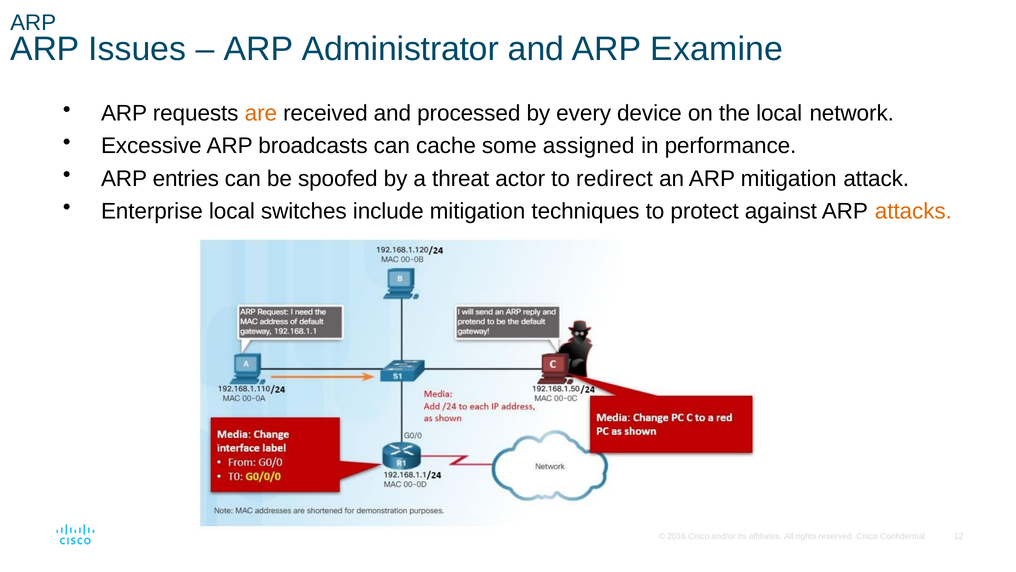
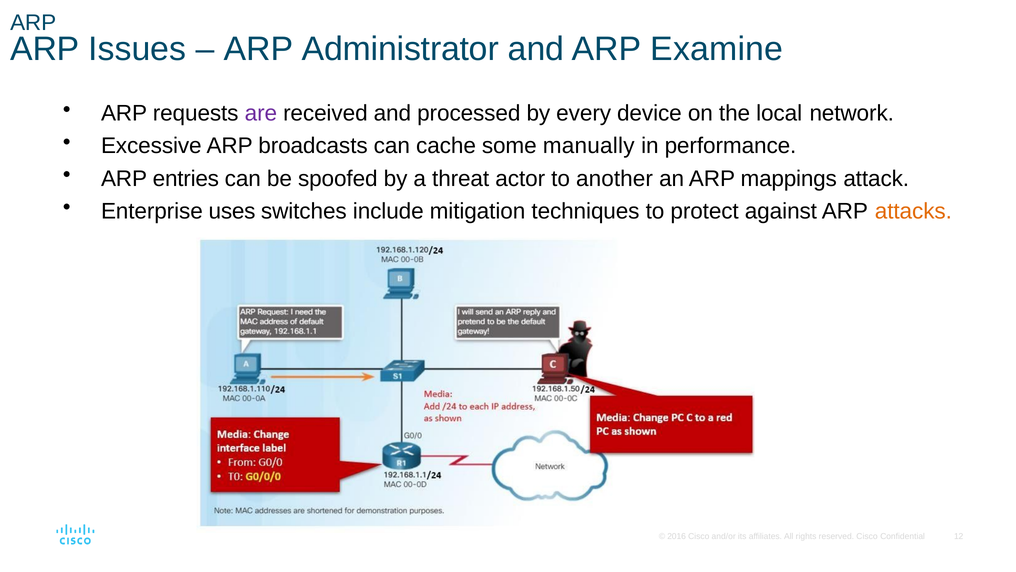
are colour: orange -> purple
assigned: assigned -> manually
redirect: redirect -> another
ARP mitigation: mitigation -> mappings
Enterprise local: local -> uses
